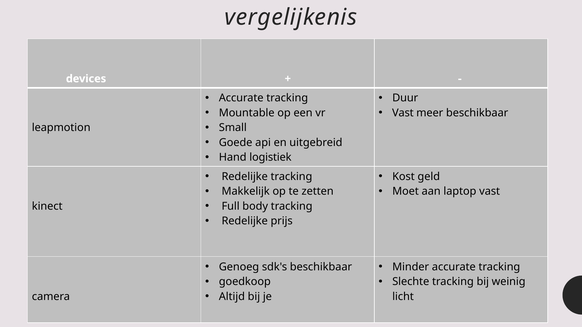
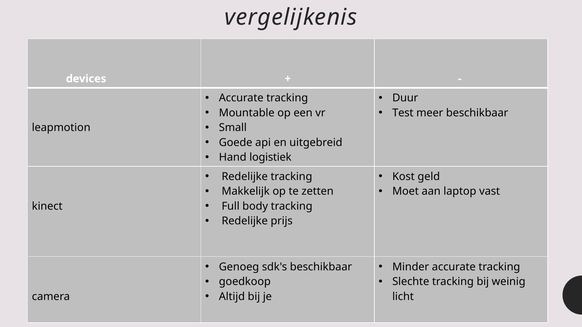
Vast at (403, 113): Vast -> Test
